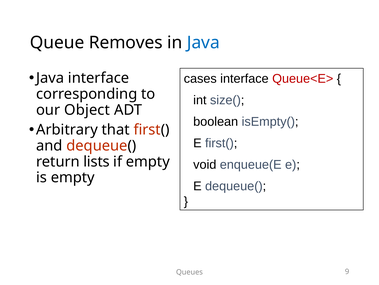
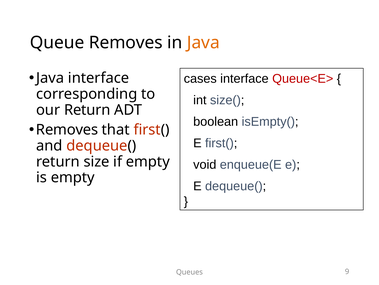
Java at (203, 42) colour: blue -> orange
our Object: Object -> Return
Arbitrary at (67, 129): Arbitrary -> Removes
lists: lists -> size
